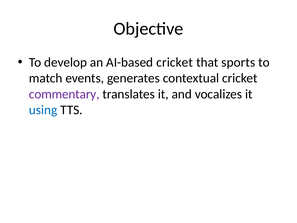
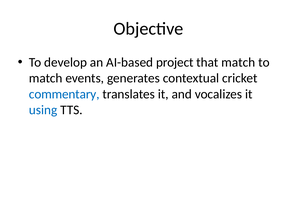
AI-based cricket: cricket -> project
that sports: sports -> match
commentary colour: purple -> blue
